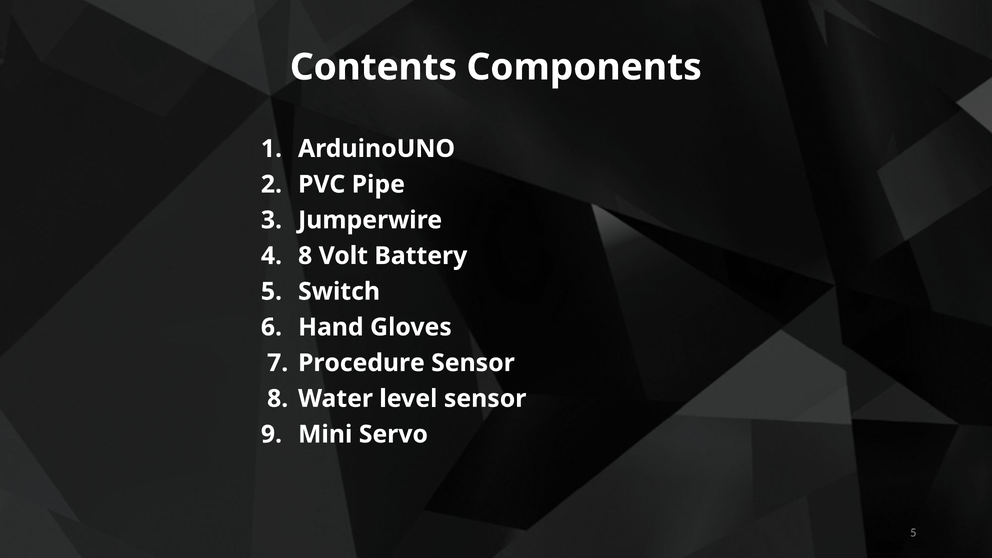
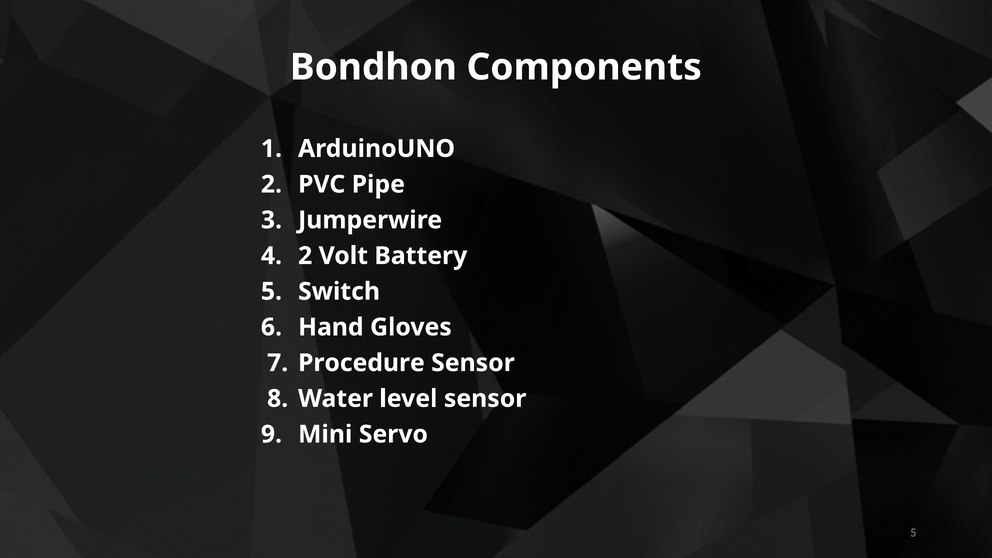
Contents: Contents -> Bondhon
8 at (305, 256): 8 -> 2
